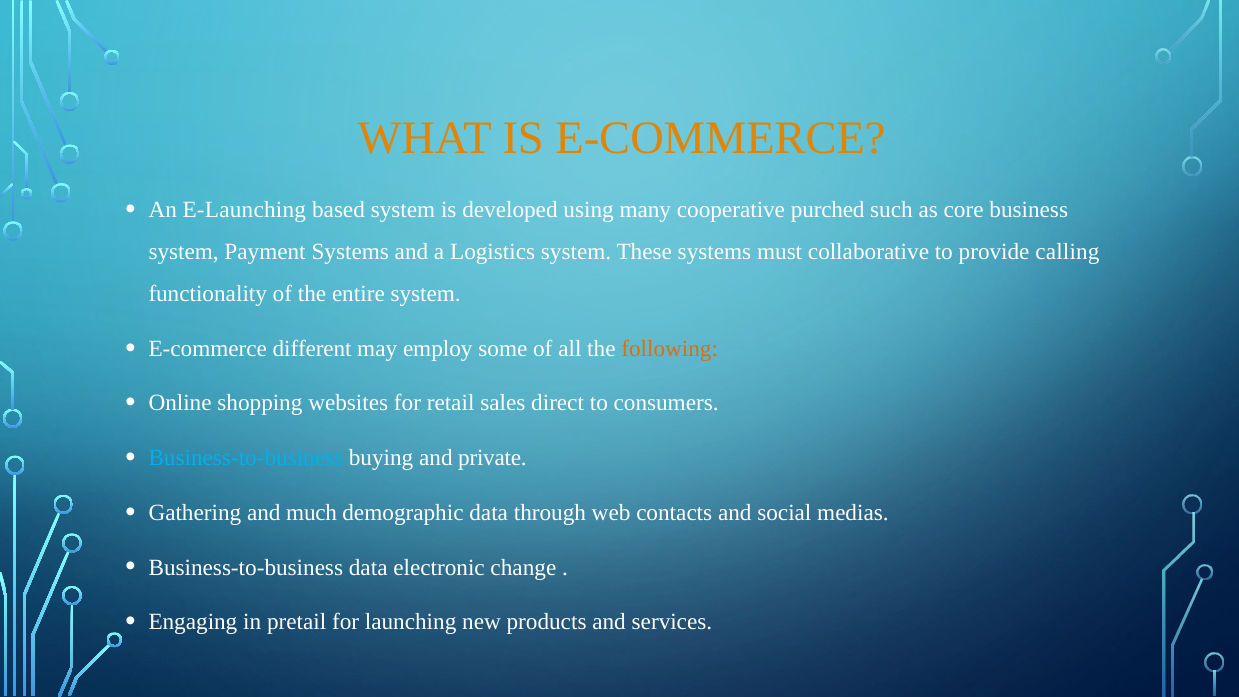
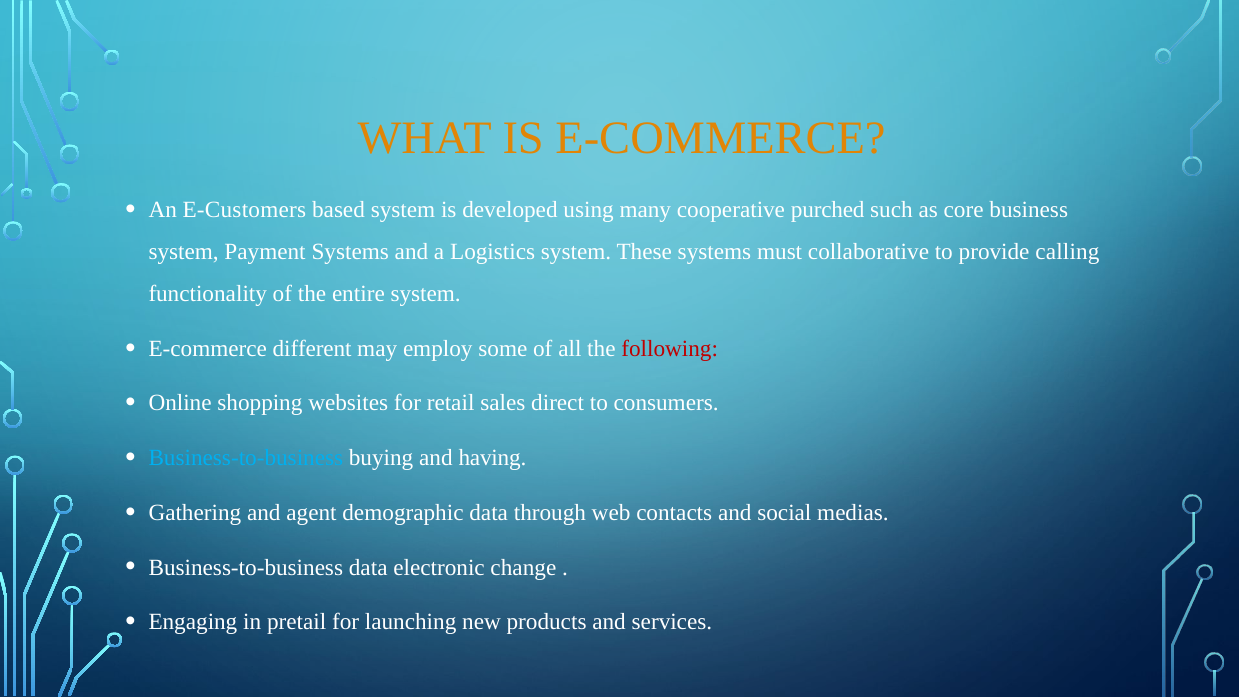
E-Launching: E-Launching -> E-Customers
following colour: orange -> red
private: private -> having
much: much -> agent
